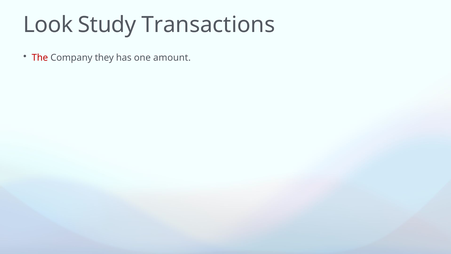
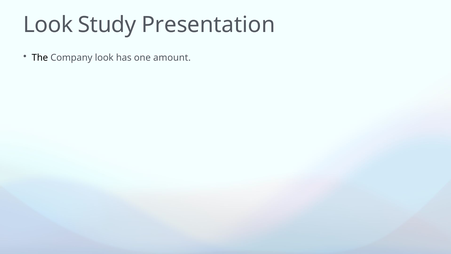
Transactions: Transactions -> Presentation
The colour: red -> black
Company they: they -> look
